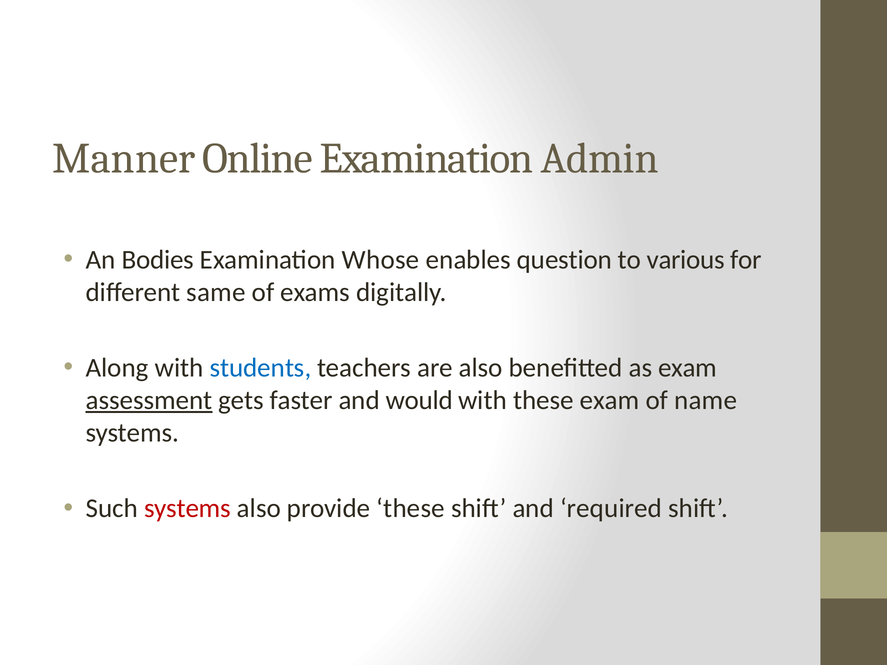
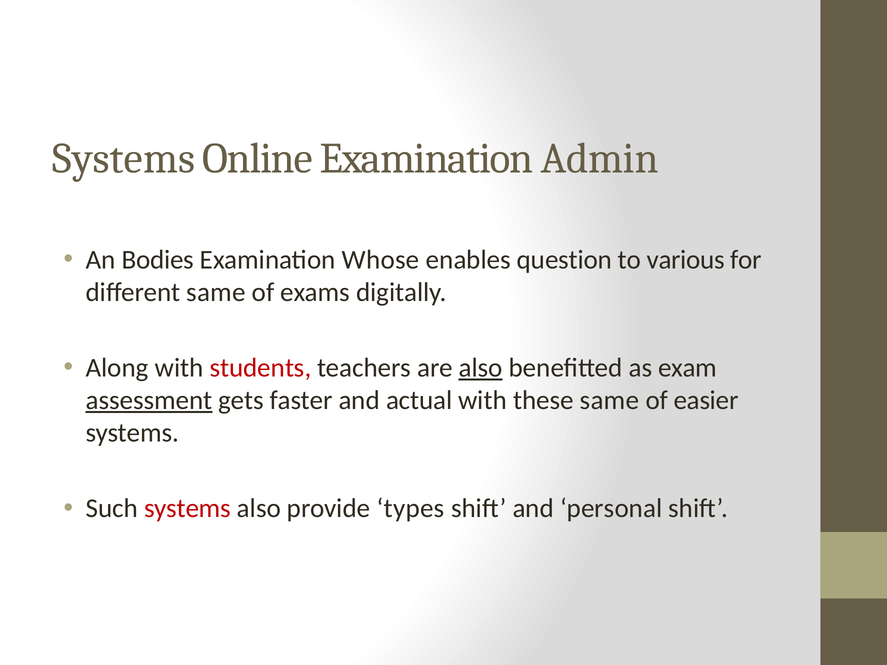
Manner at (124, 159): Manner -> Systems
students colour: blue -> red
also at (481, 368) underline: none -> present
would: would -> actual
these exam: exam -> same
name: name -> easier
provide these: these -> types
required: required -> personal
